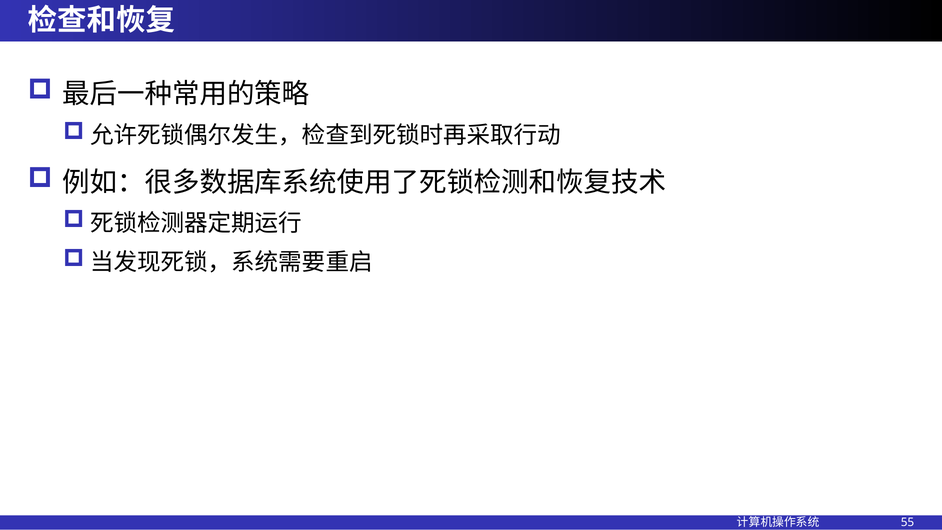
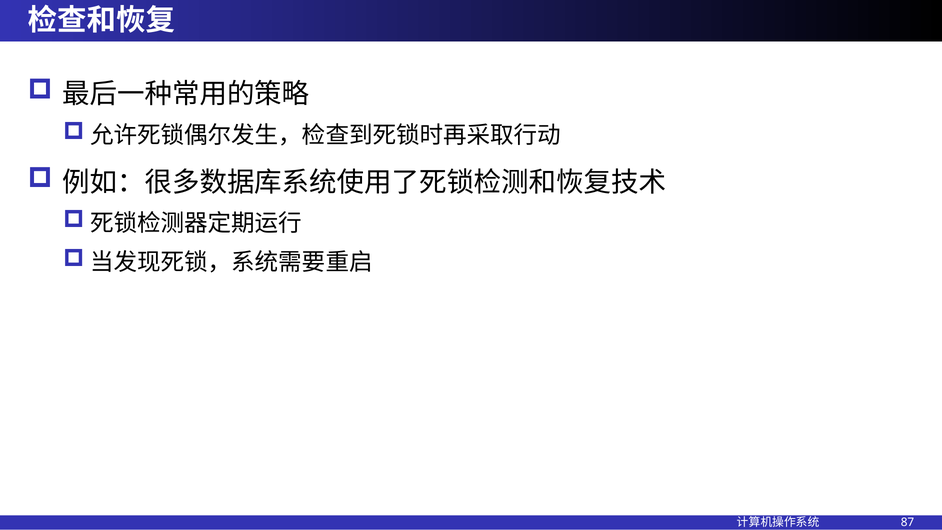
55: 55 -> 87
